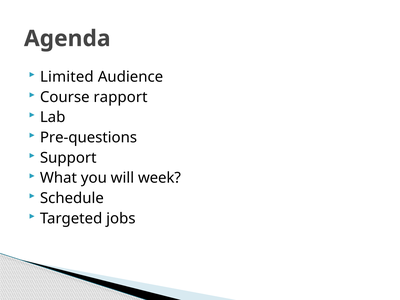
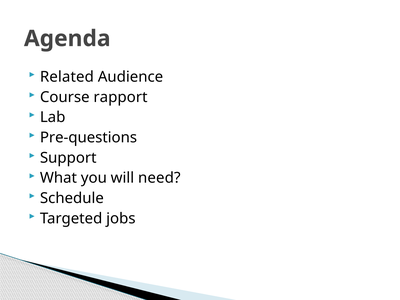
Limited: Limited -> Related
week: week -> need
